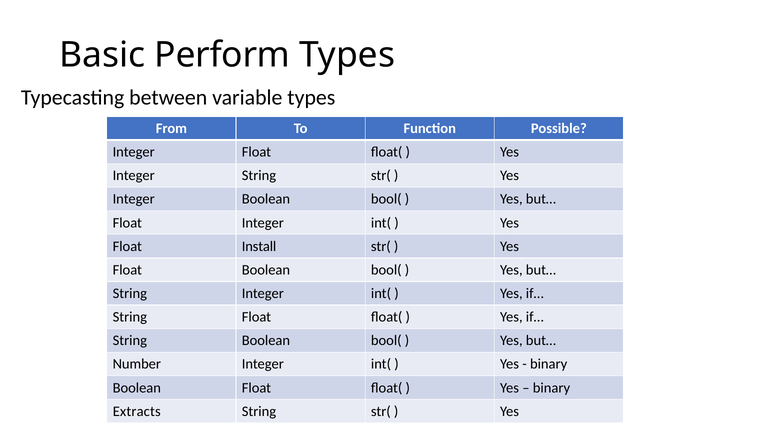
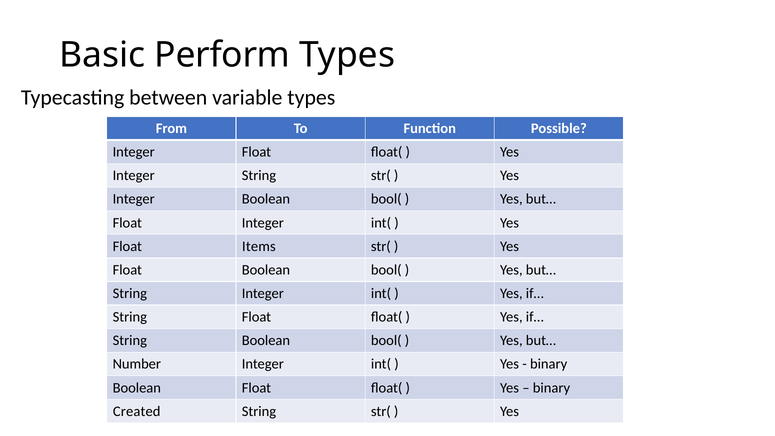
Install: Install -> Items
Extracts: Extracts -> Created
